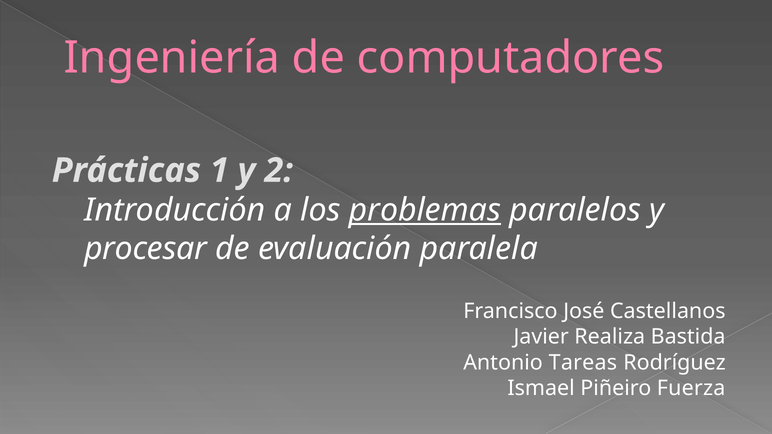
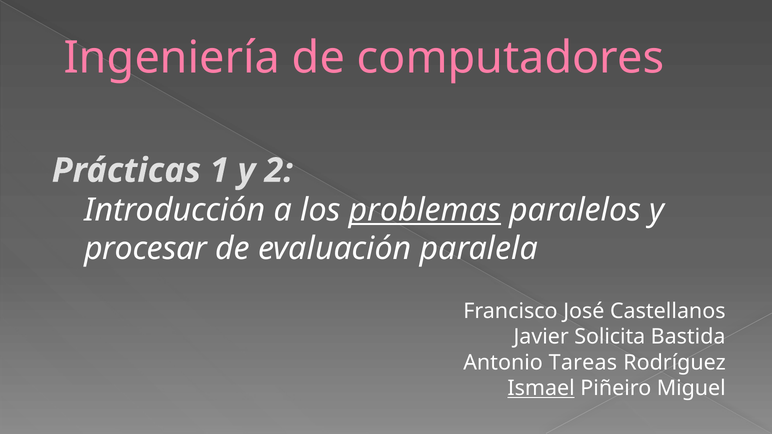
Realiza: Realiza -> Solicita
Ismael underline: none -> present
Fuerza: Fuerza -> Miguel
